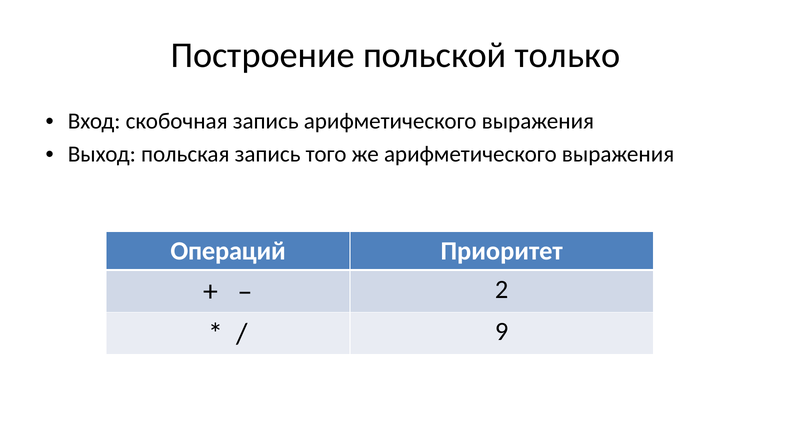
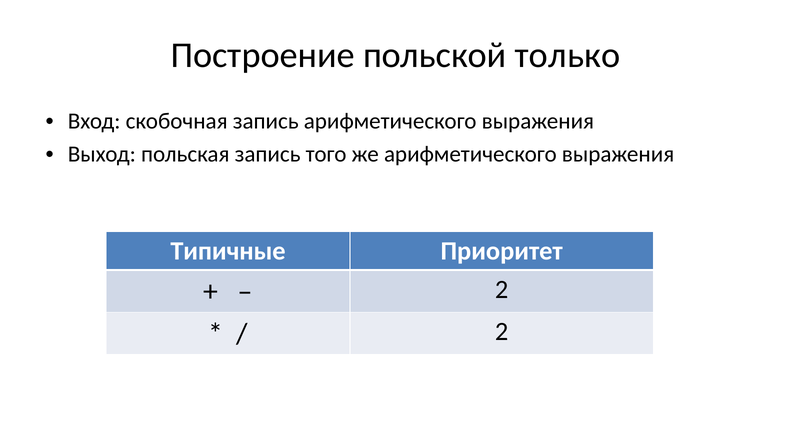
Операций: Операций -> Типичные
9 at (502, 332): 9 -> 2
